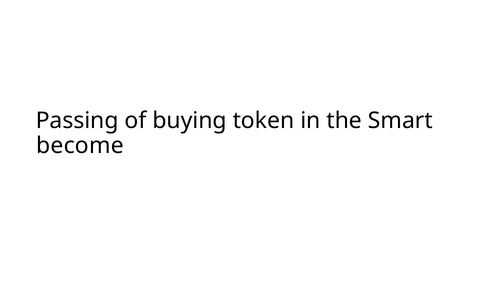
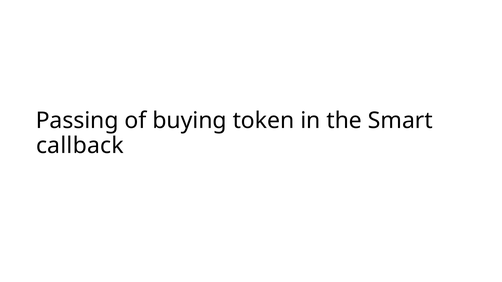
become: become -> callback
